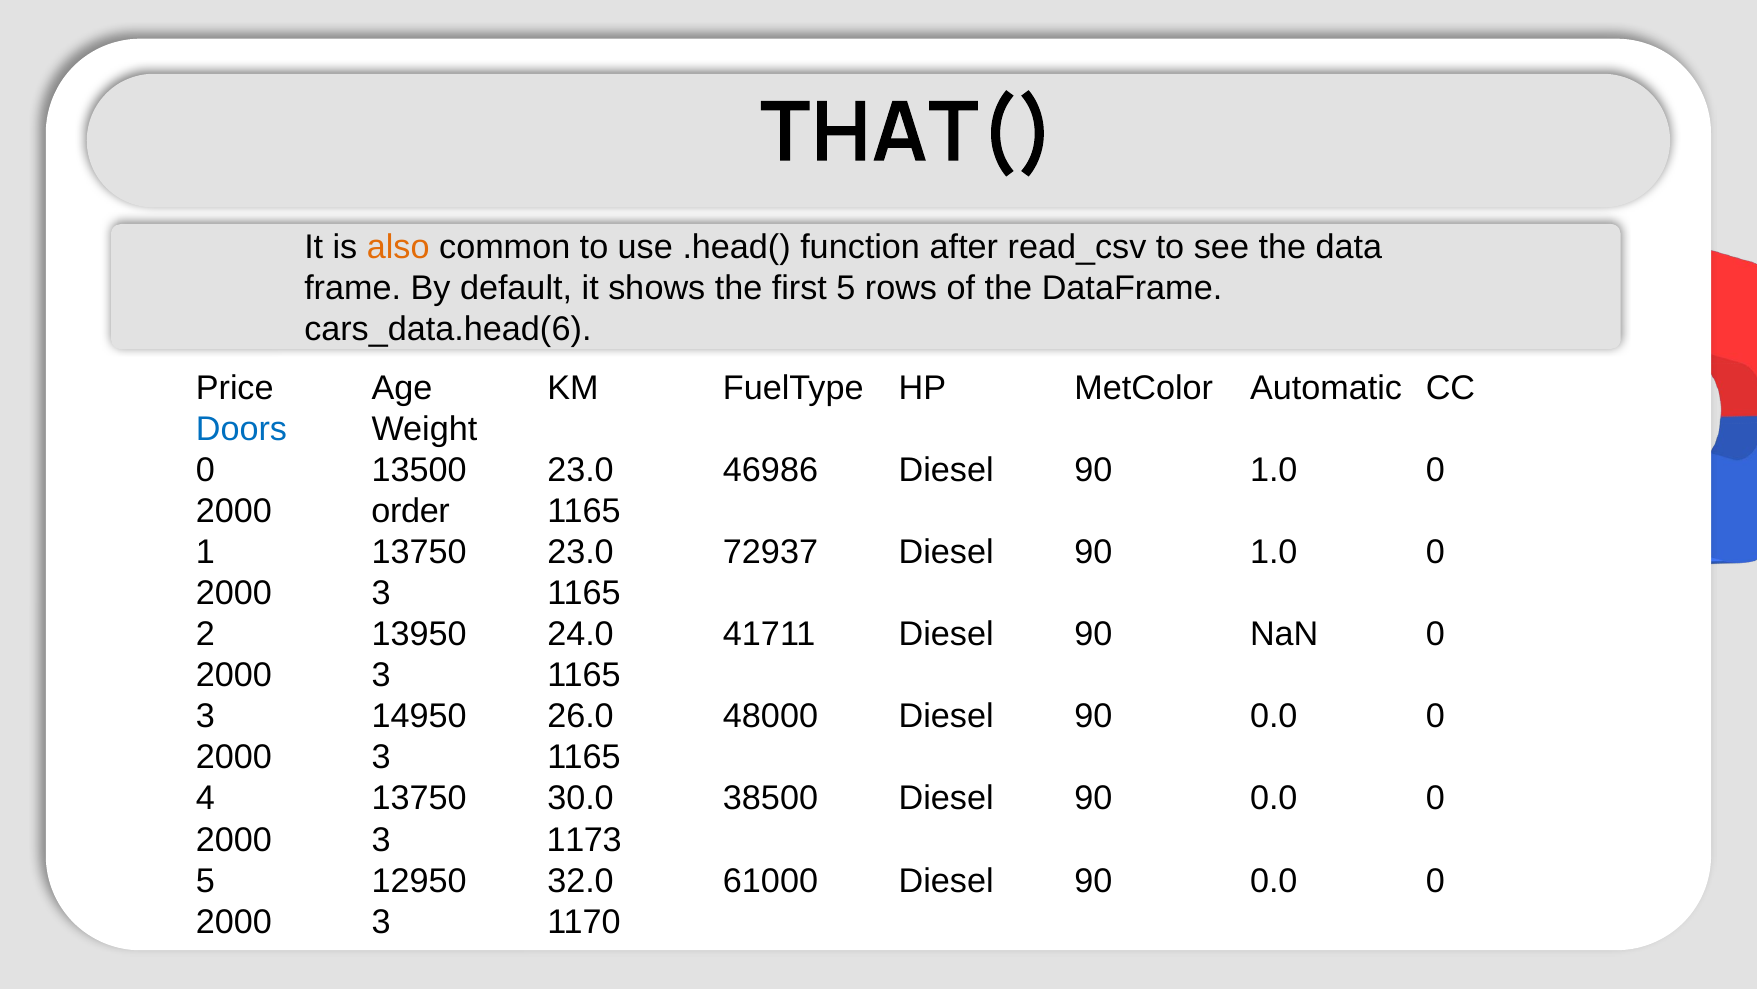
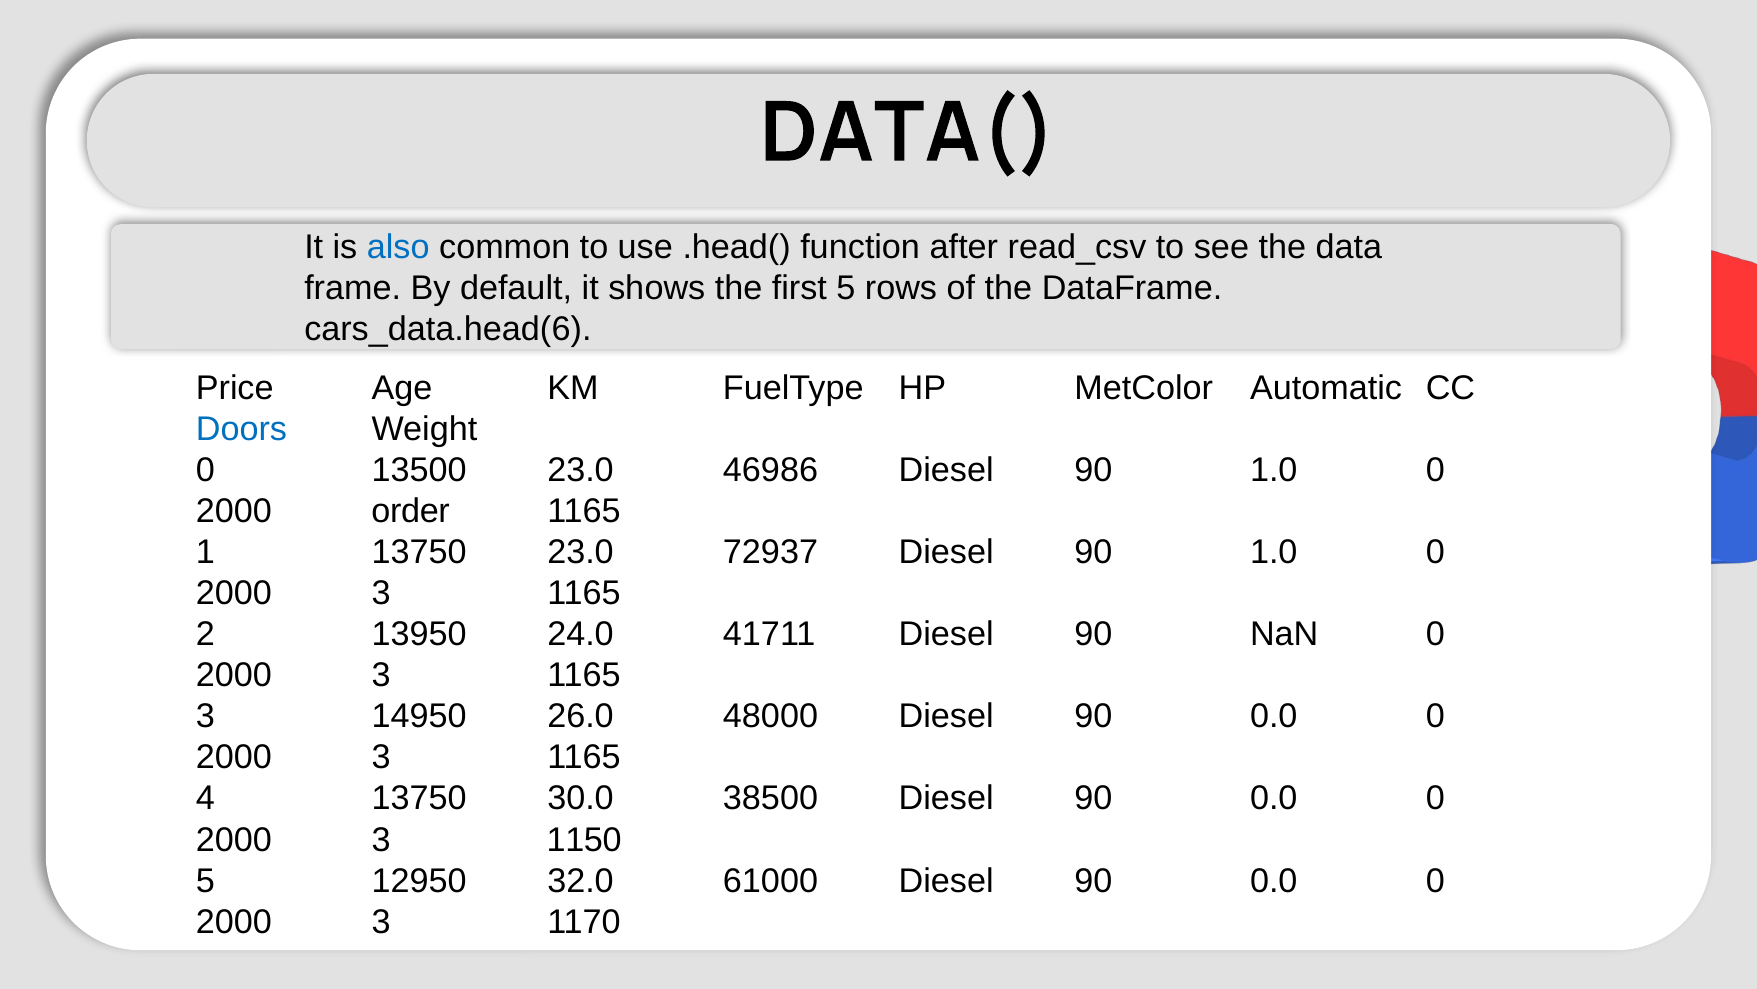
THAT(: THAT( -> DATA(
also colour: orange -> blue
1173: 1173 -> 1150
